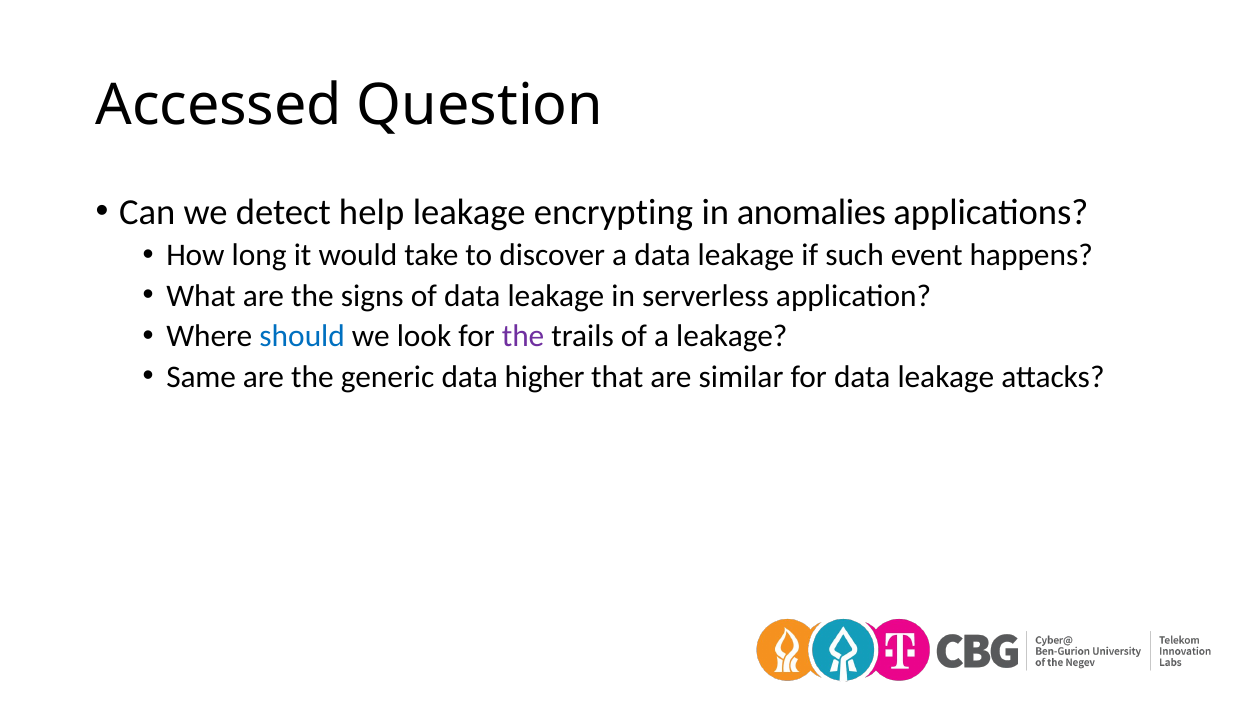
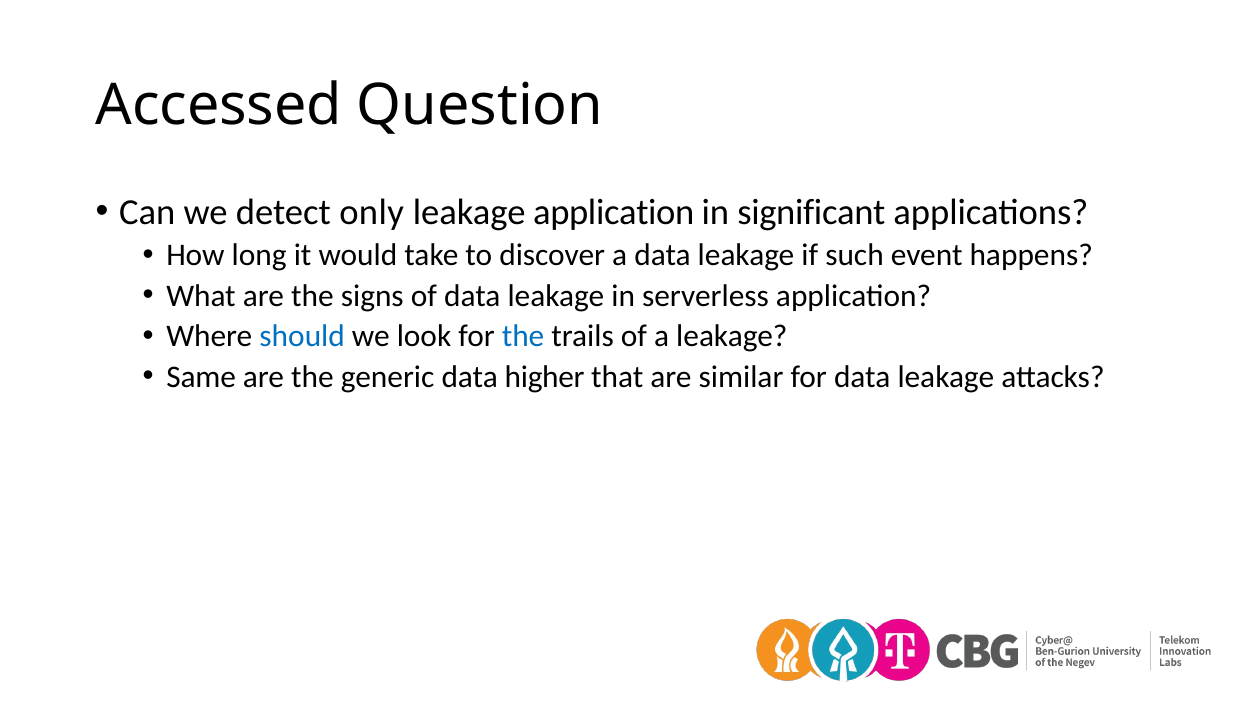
help: help -> only
leakage encrypting: encrypting -> application
anomalies: anomalies -> significant
the at (523, 336) colour: purple -> blue
